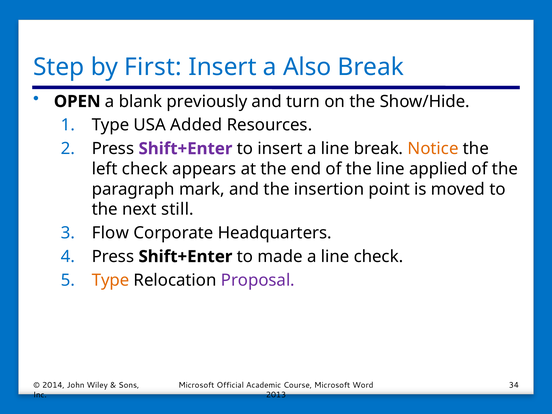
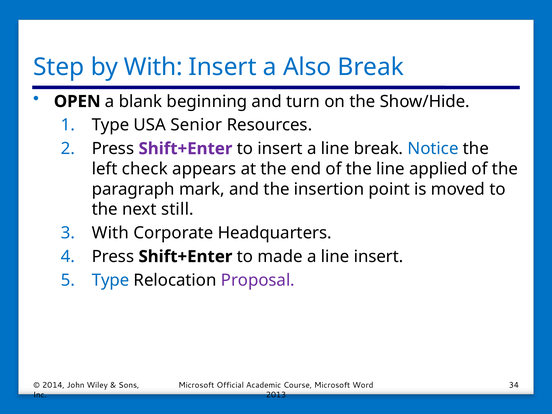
by First: First -> With
previously: previously -> beginning
Added: Added -> Senior
Notice colour: orange -> blue
Flow at (110, 233): Flow -> With
line check: check -> insert
Type at (111, 280) colour: orange -> blue
